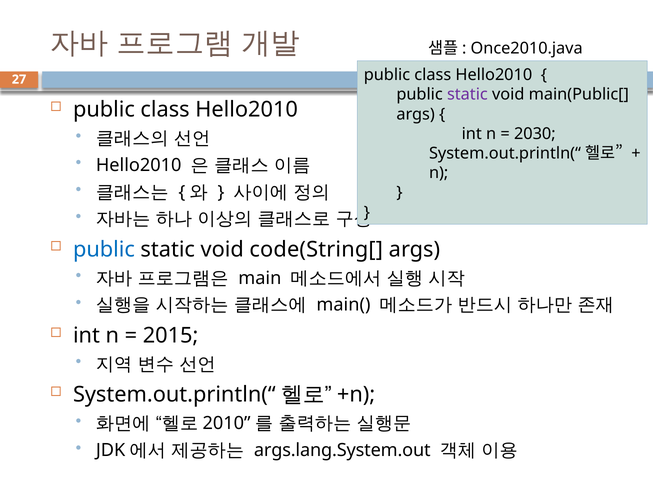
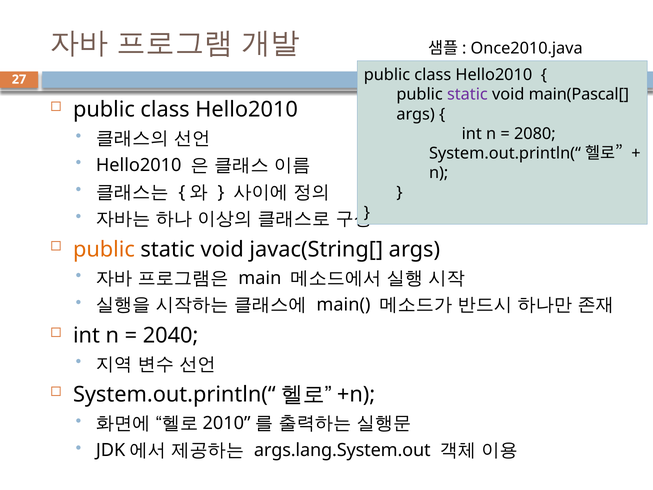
main(Public[: main(Public[ -> main(Pascal[
2030: 2030 -> 2080
public at (104, 249) colour: blue -> orange
code(String[: code(String[ -> javac(String[
2015: 2015 -> 2040
